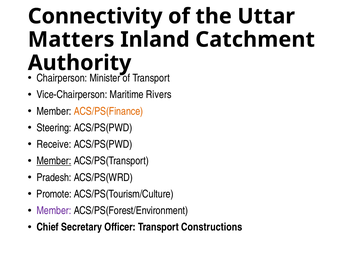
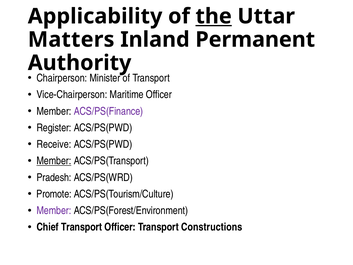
Connectivity: Connectivity -> Applicability
the underline: none -> present
Catchment: Catchment -> Permanent
Maritime Rivers: Rivers -> Officer
ACS/PS(Finance colour: orange -> purple
Steering: Steering -> Register
Chief Secretary: Secretary -> Transport
